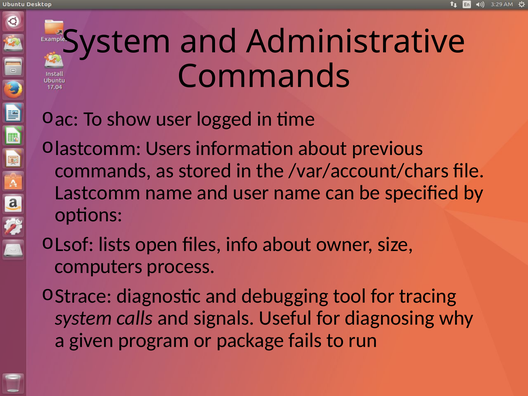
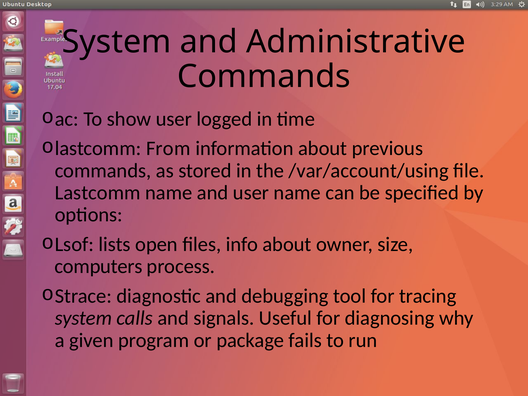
Users: Users -> From
/var/account/chars: /var/account/chars -> /var/account/using
